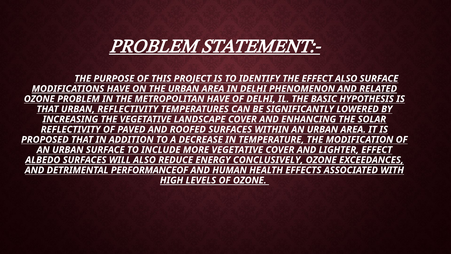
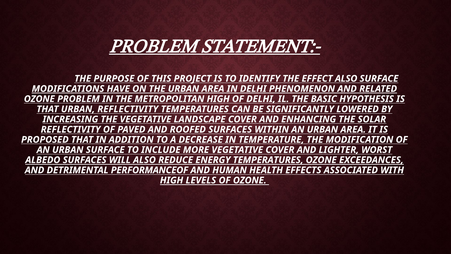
METROPOLITAN HAVE: HAVE -> HIGH
LIGHTER EFFECT: EFFECT -> WORST
ENERGY CONCLUSIVELY: CONCLUSIVELY -> TEMPERATURES
